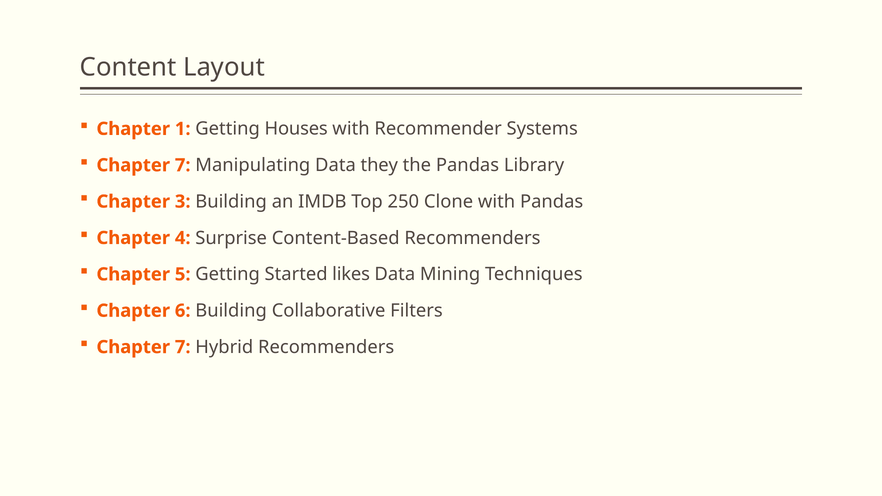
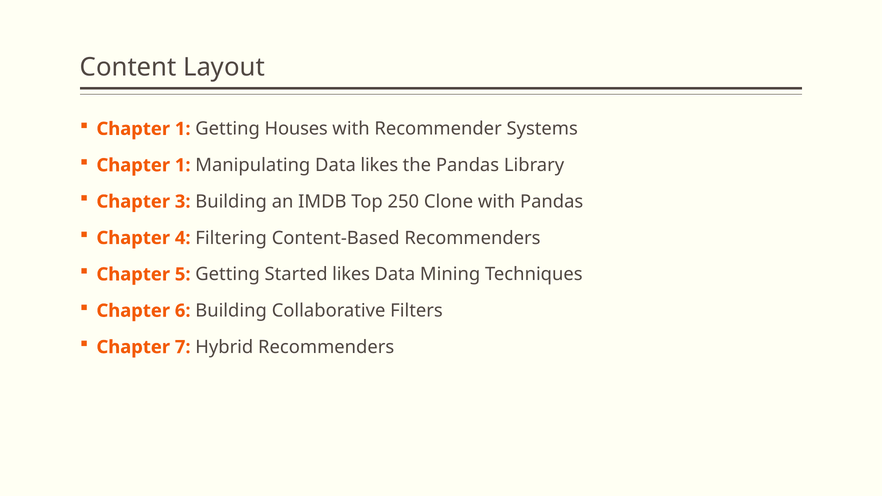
7 at (183, 165): 7 -> 1
Data they: they -> likes
Surprise: Surprise -> Filtering
